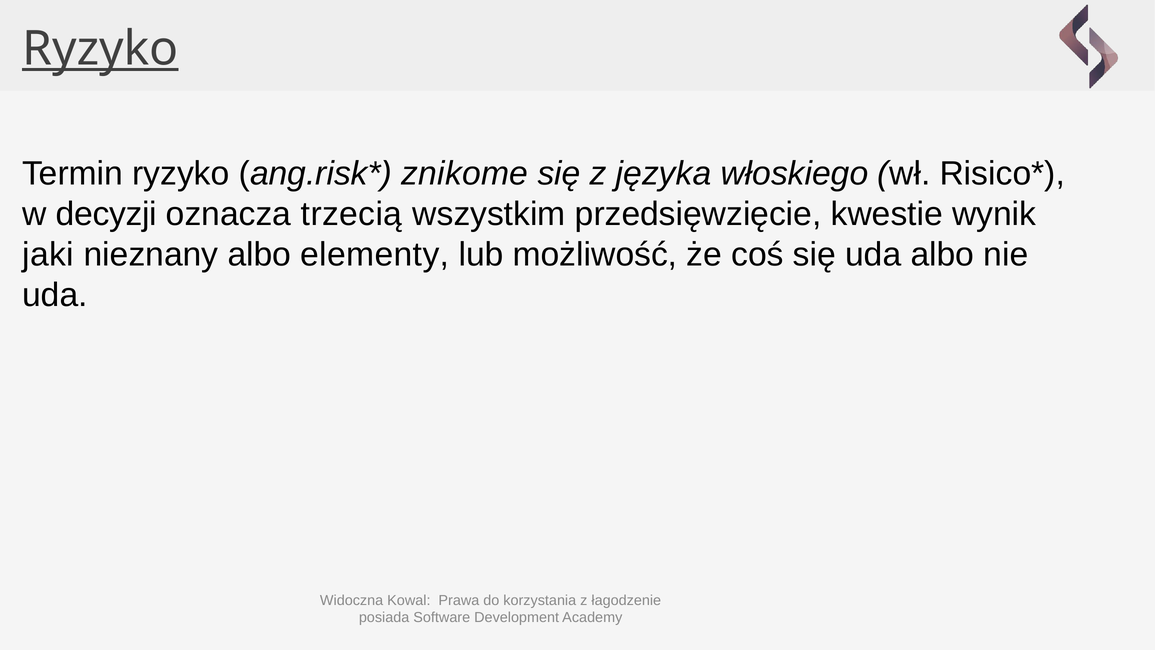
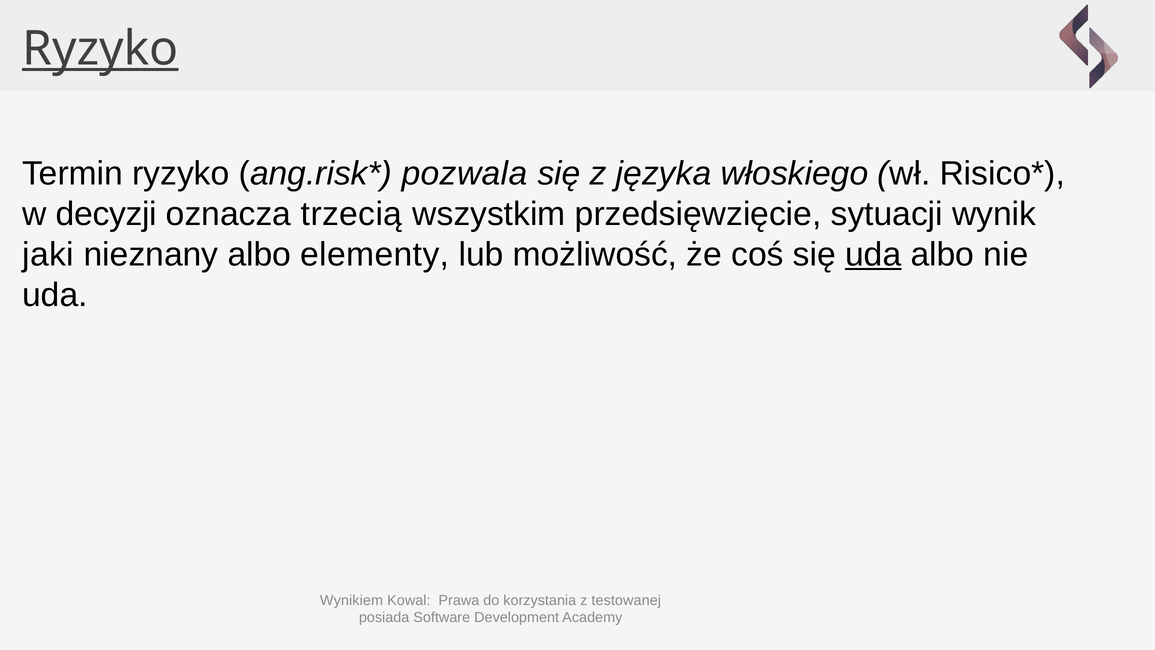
znikome: znikome -> pozwala
kwestie: kwestie -> sytuacji
uda at (873, 254) underline: none -> present
Widoczna: Widoczna -> Wynikiem
łagodzenie: łagodzenie -> testowanej
